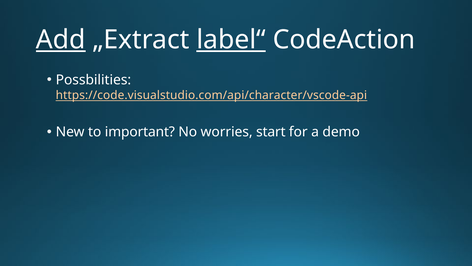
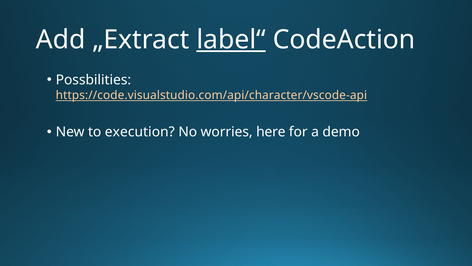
Add underline: present -> none
important: important -> execution
start: start -> here
